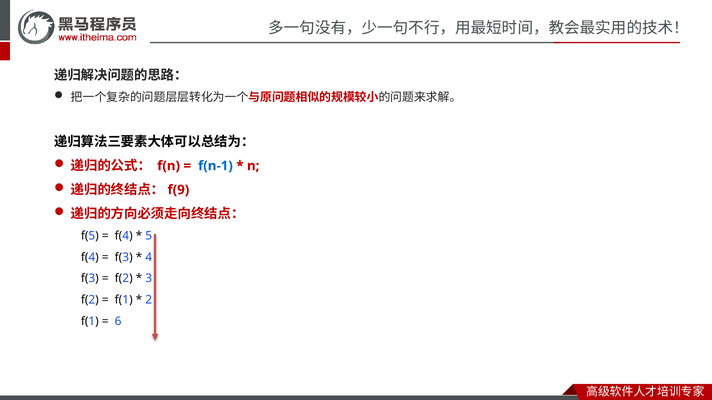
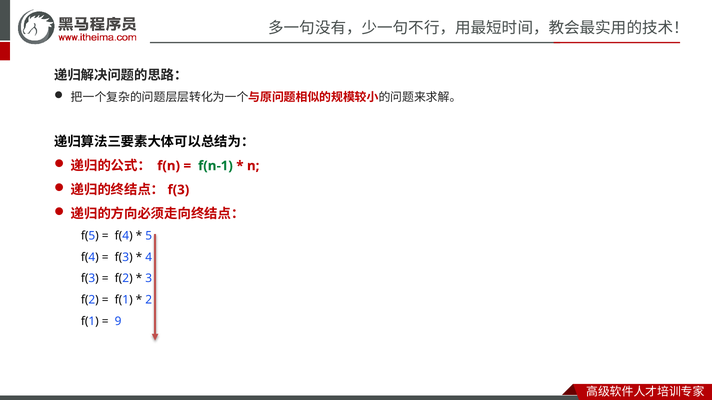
f(n-1 colour: blue -> green
f(9 at (178, 190): f(9 -> f(3
6: 6 -> 9
